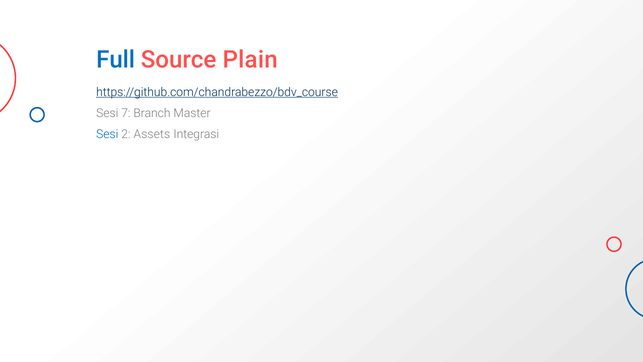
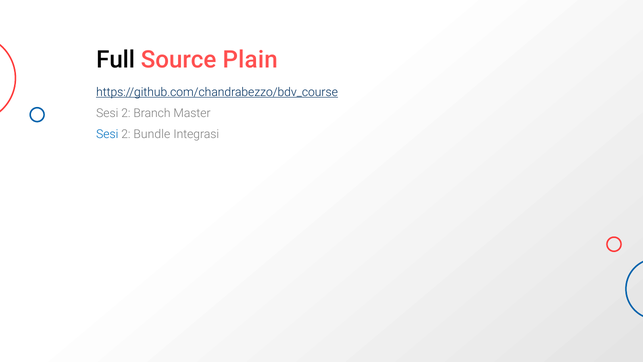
Full colour: blue -> black
7 at (126, 113): 7 -> 2
Assets: Assets -> Bundle
